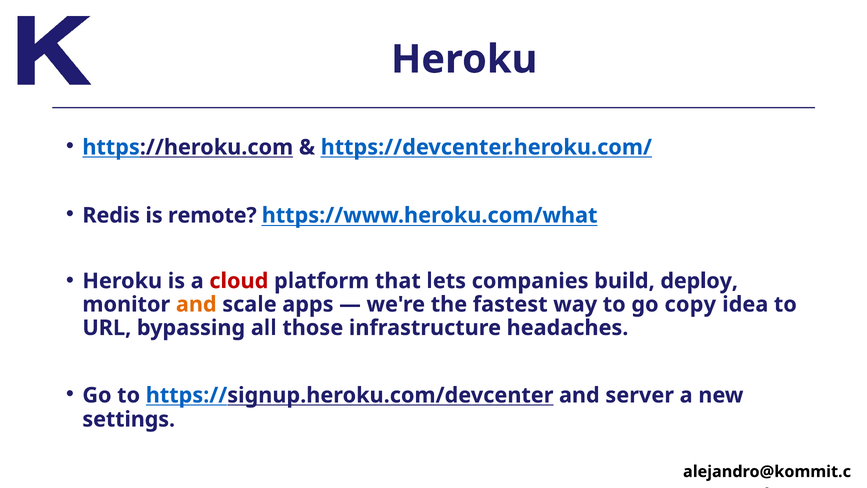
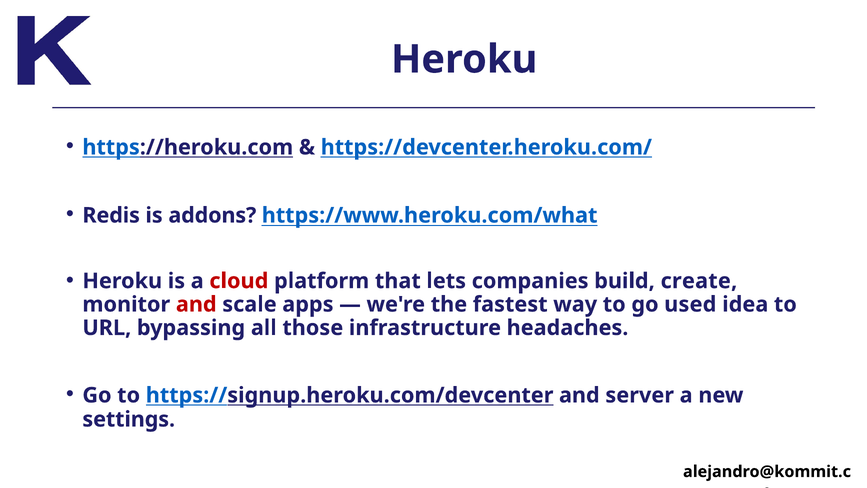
remote: remote -> addons
deploy: deploy -> create
and at (196, 304) colour: orange -> red
copy: copy -> used
